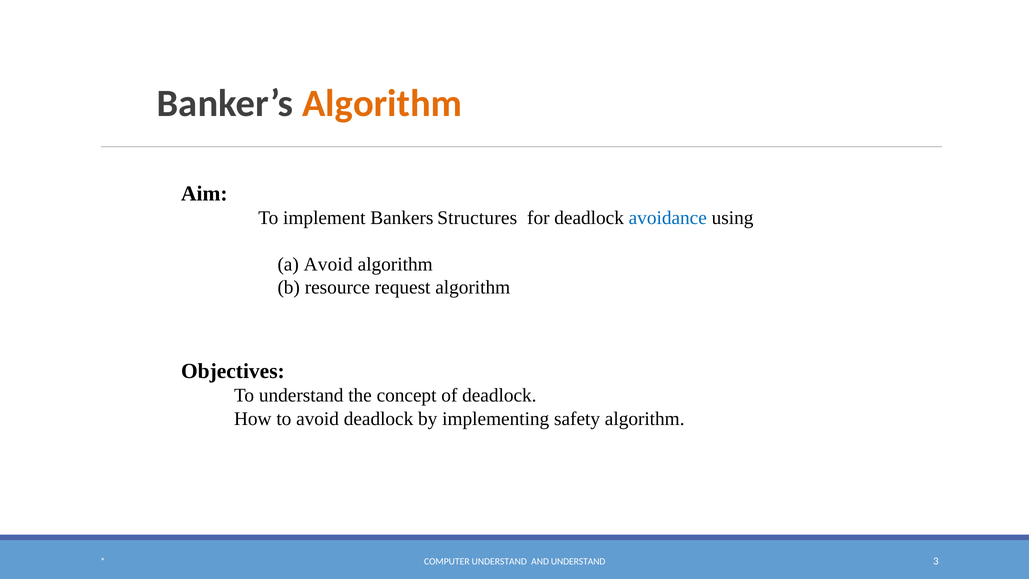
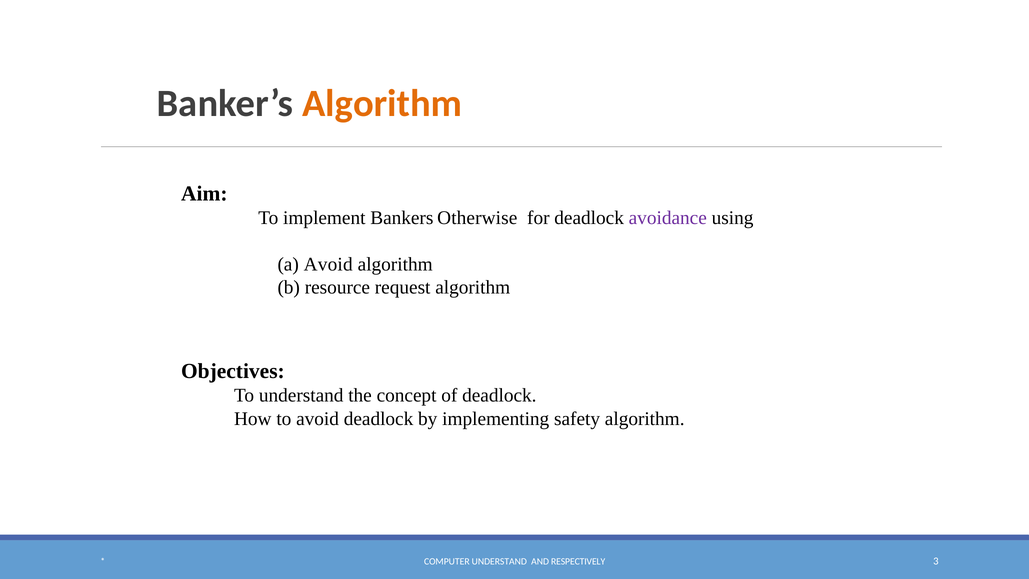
Structures: Structures -> Otherwise
avoidance colour: blue -> purple
AND UNDERSTAND: UNDERSTAND -> RESPECTIVELY
